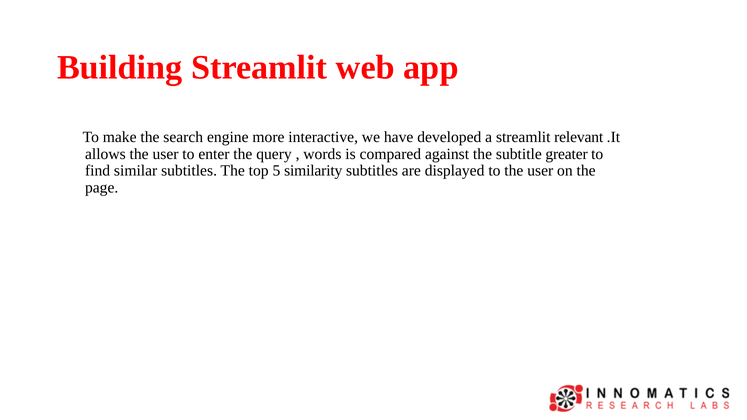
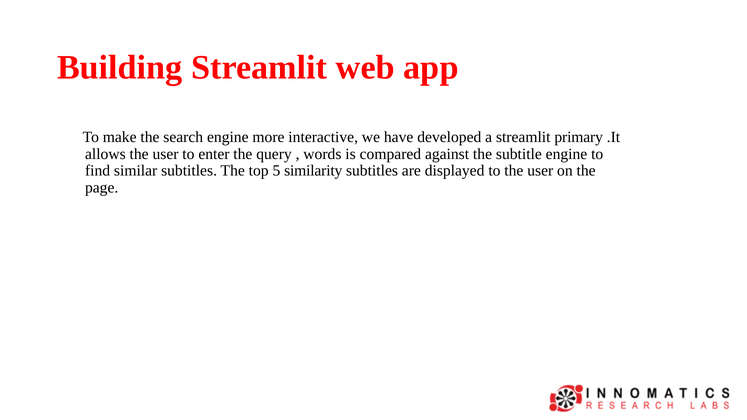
relevant: relevant -> primary
subtitle greater: greater -> engine
